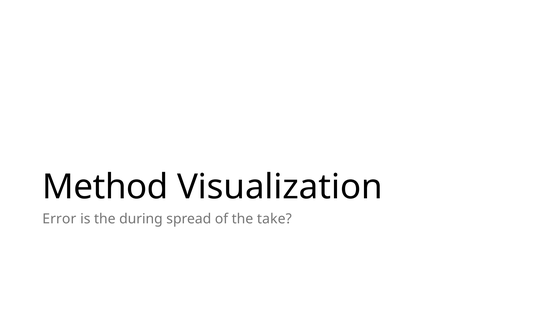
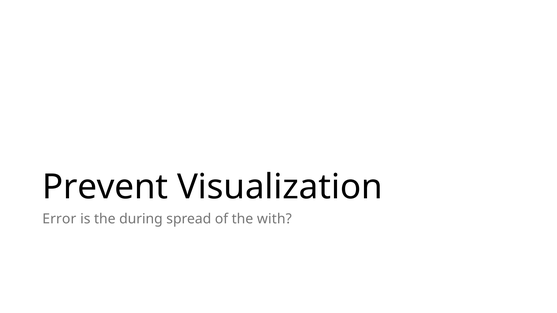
Method: Method -> Prevent
take: take -> with
